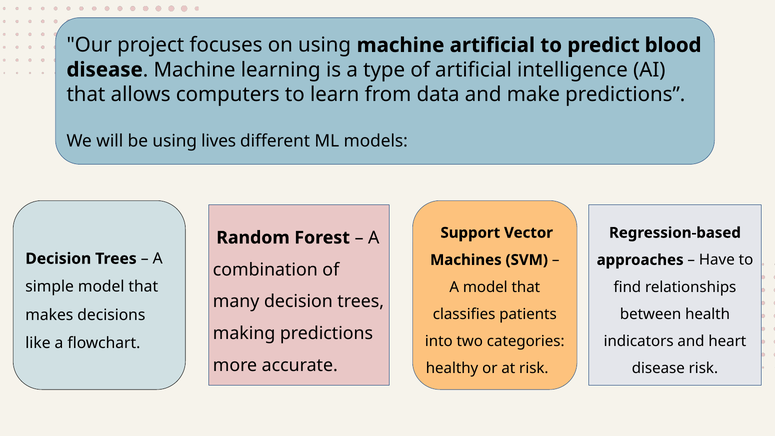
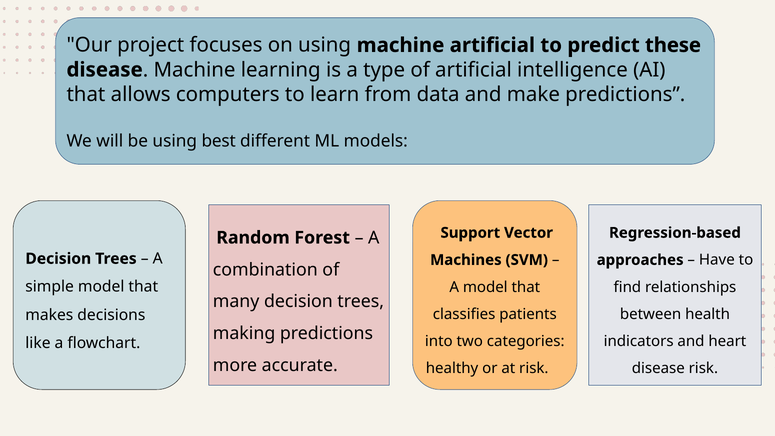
blood: blood -> these
lives: lives -> best
